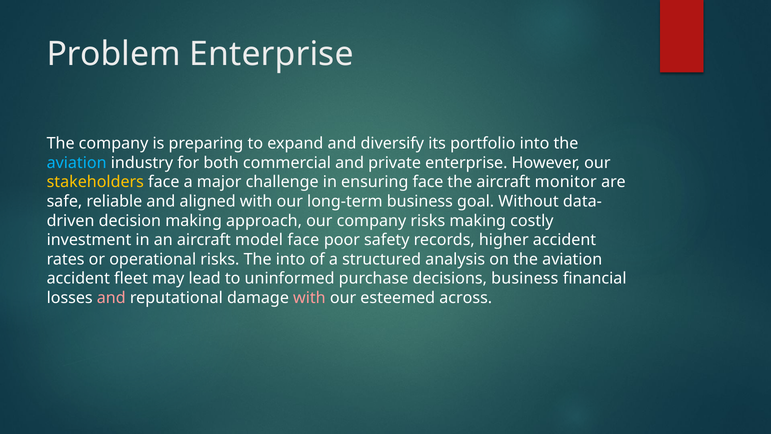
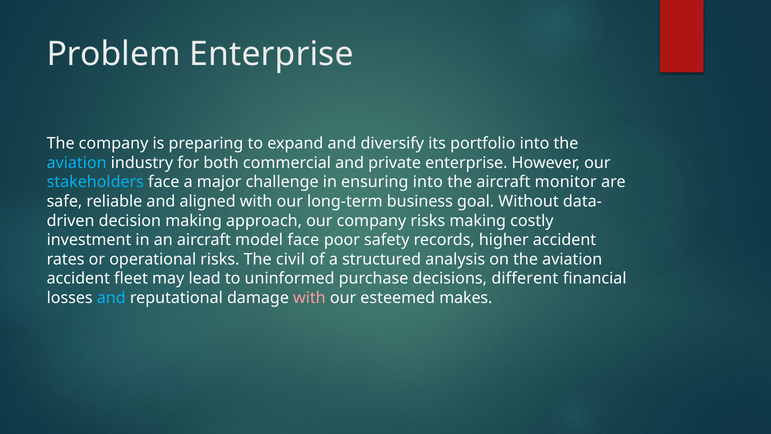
stakeholders colour: yellow -> light blue
ensuring face: face -> into
The into: into -> civil
decisions business: business -> different
and at (111, 298) colour: pink -> light blue
across: across -> makes
